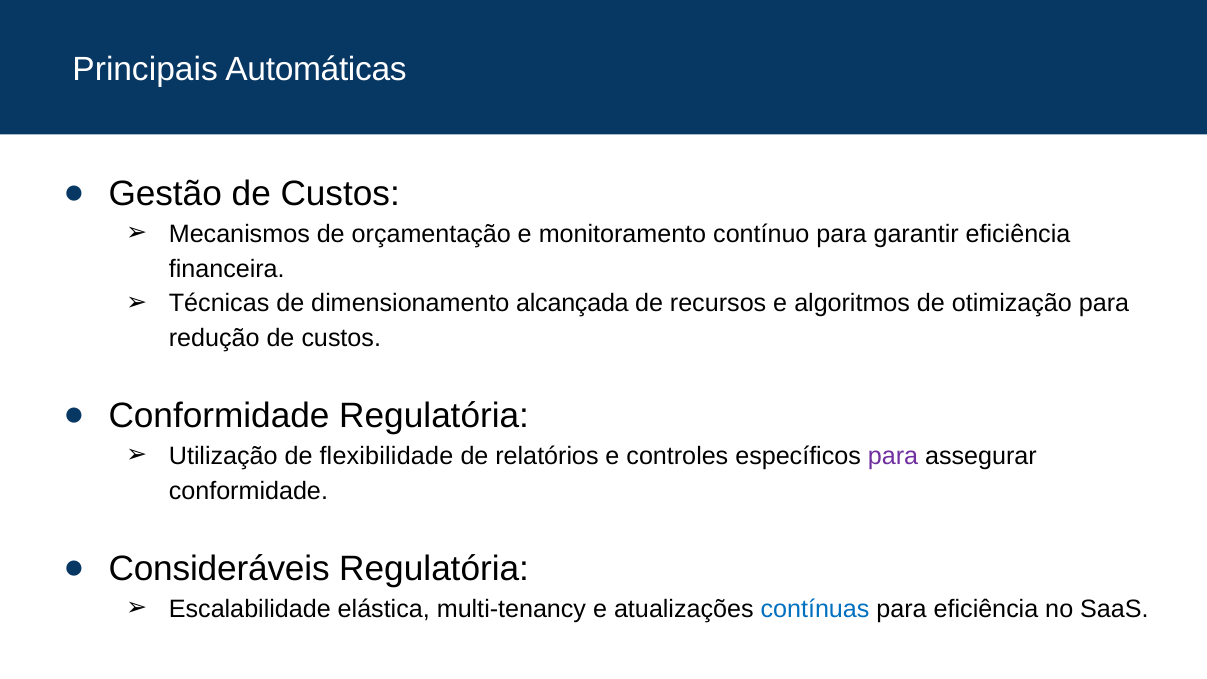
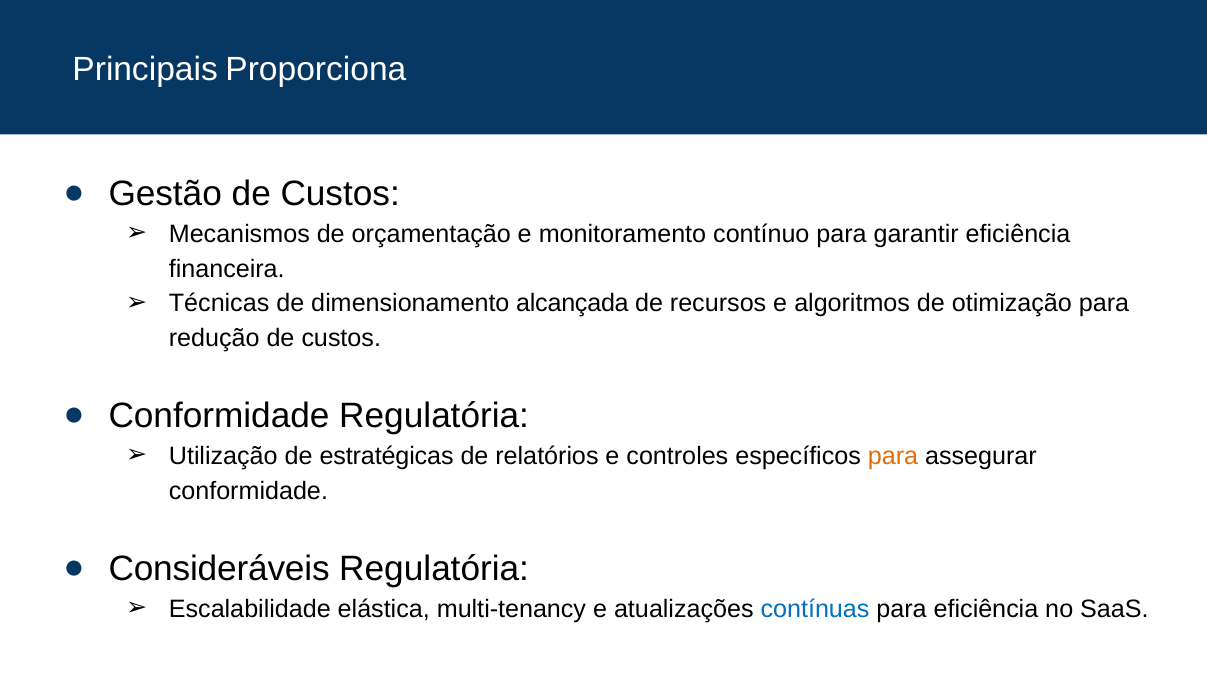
Automáticas: Automáticas -> Proporciona
flexibilidade: flexibilidade -> estratégicas
para at (893, 456) colour: purple -> orange
